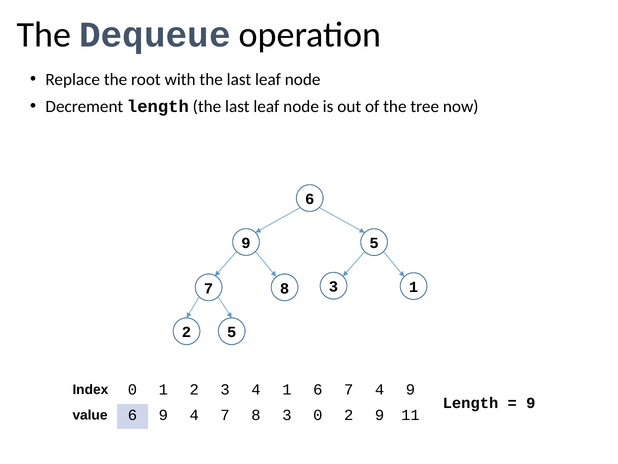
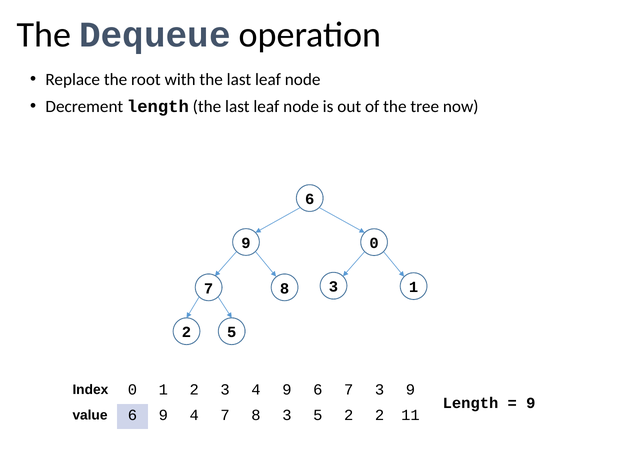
9 5: 5 -> 0
4 1: 1 -> 9
7 4: 4 -> 3
3 0: 0 -> 5
2 9: 9 -> 2
